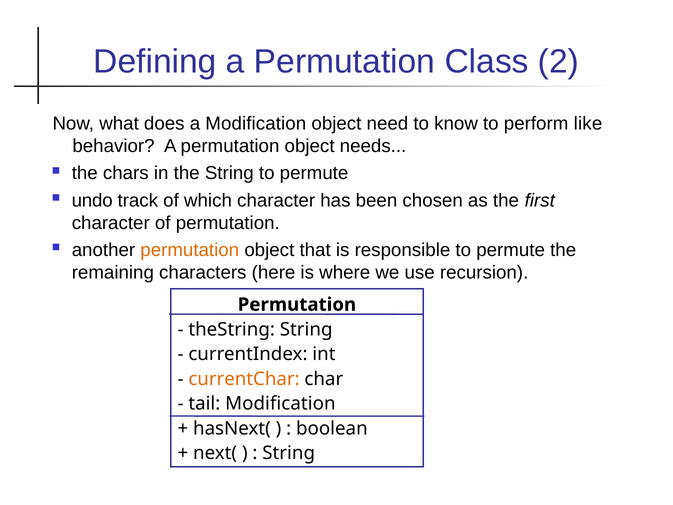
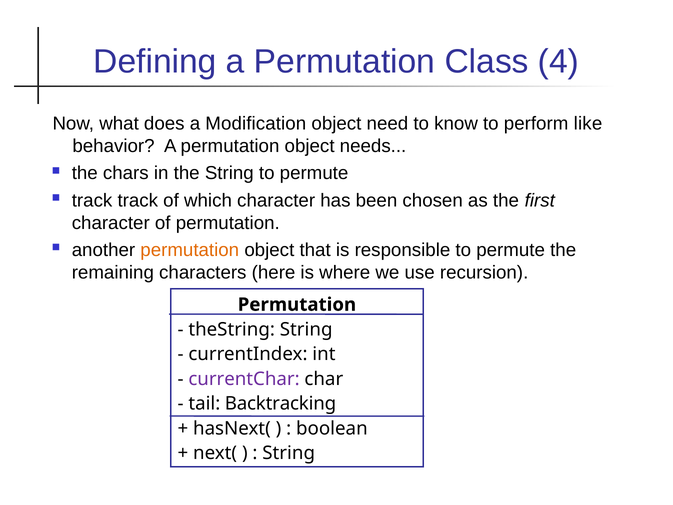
2: 2 -> 4
undo at (92, 200): undo -> track
currentChar colour: orange -> purple
tail Modification: Modification -> Backtracking
